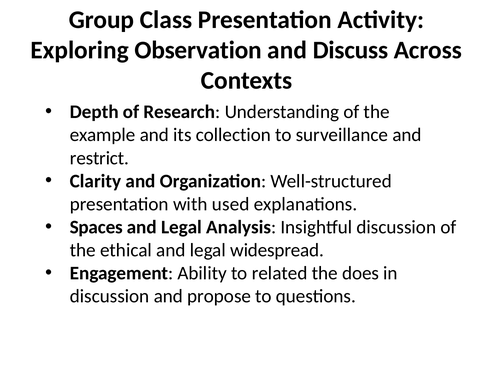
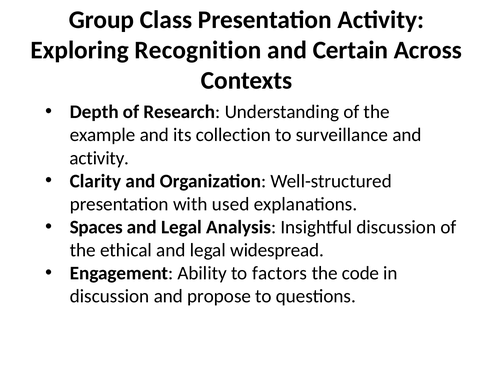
Observation: Observation -> Recognition
Discuss: Discuss -> Certain
restrict at (99, 158): restrict -> activity
related: related -> factors
does: does -> code
